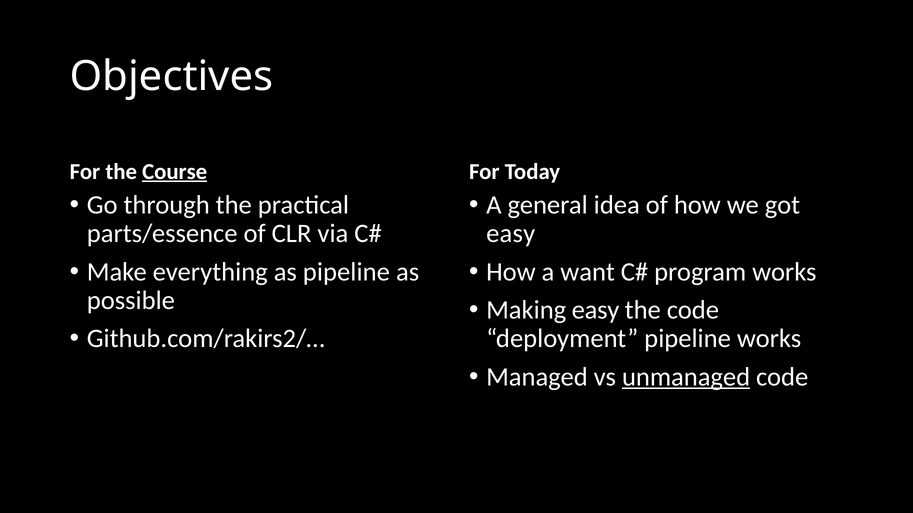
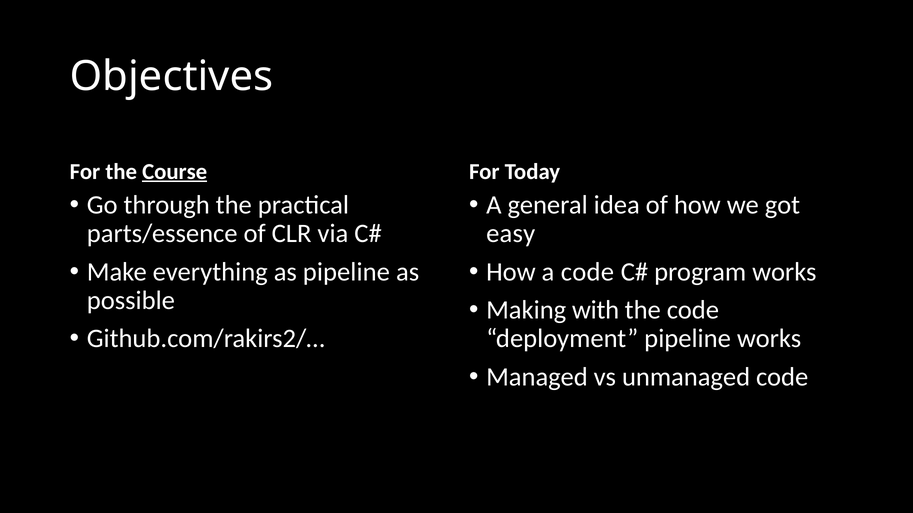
a want: want -> code
Making easy: easy -> with
unmanaged underline: present -> none
